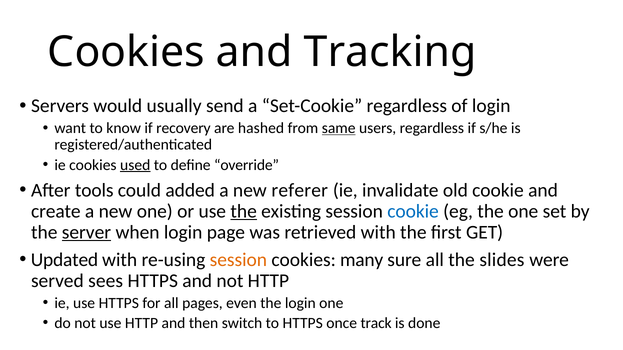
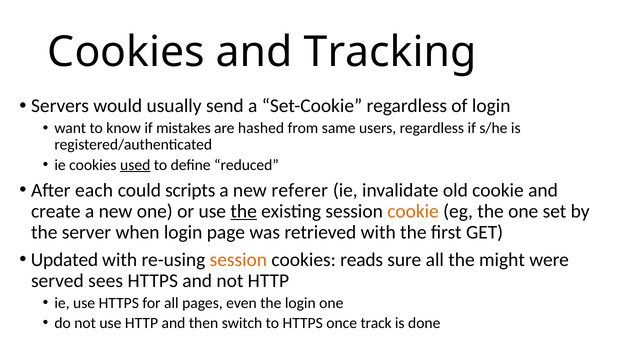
recovery: recovery -> mistakes
same underline: present -> none
override: override -> reduced
tools: tools -> each
added: added -> scripts
cookie at (413, 211) colour: blue -> orange
server underline: present -> none
many: many -> reads
slides: slides -> might
